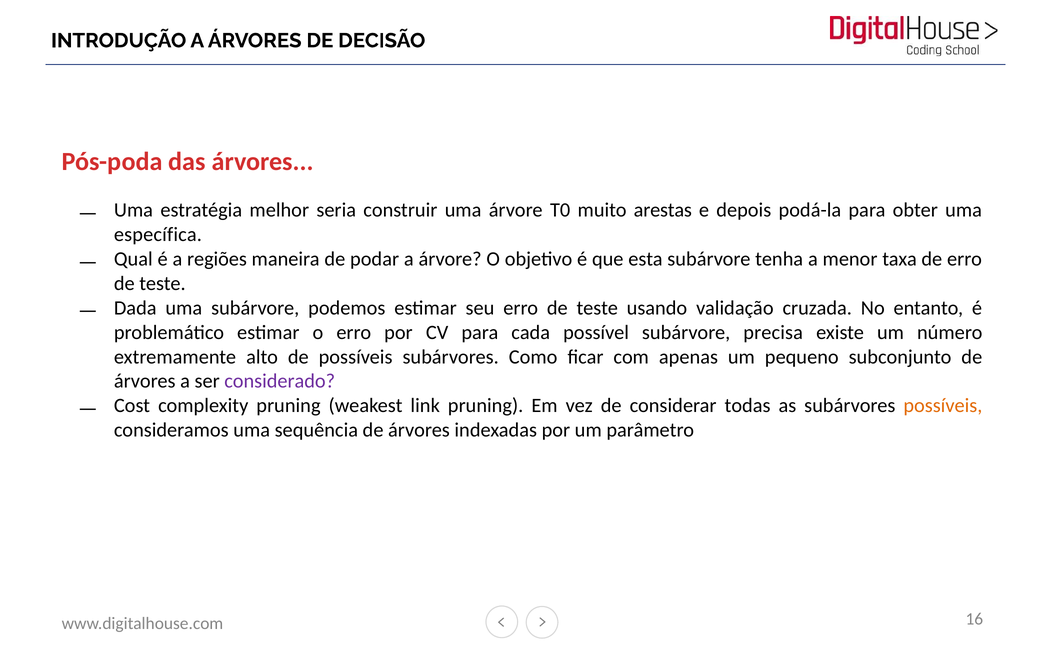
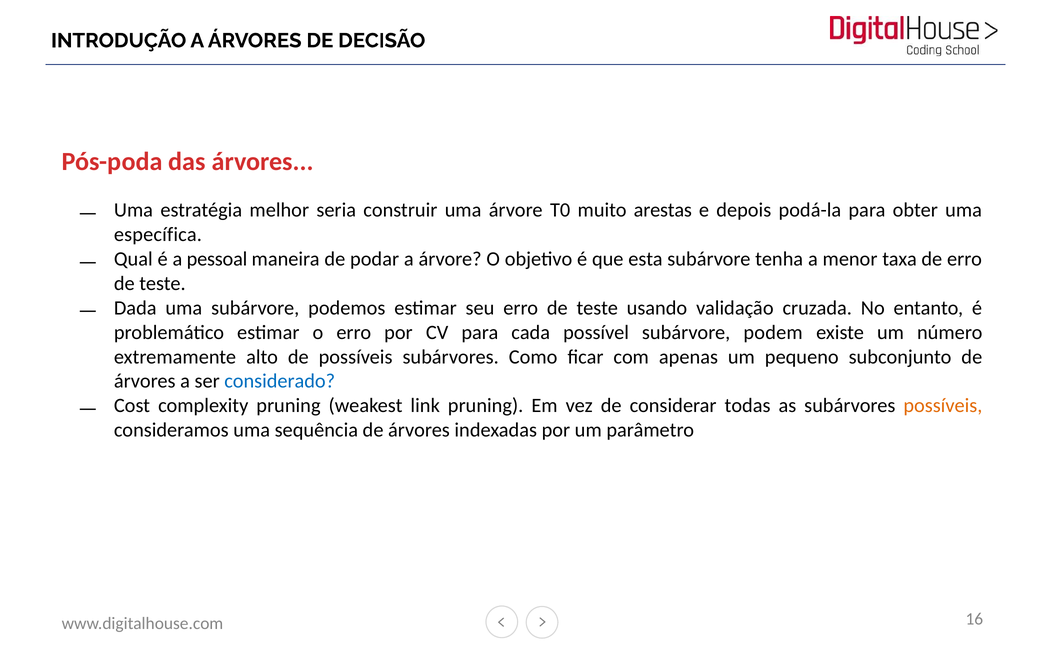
regiões: regiões -> pessoal
precisa: precisa -> podem
considerado colour: purple -> blue
